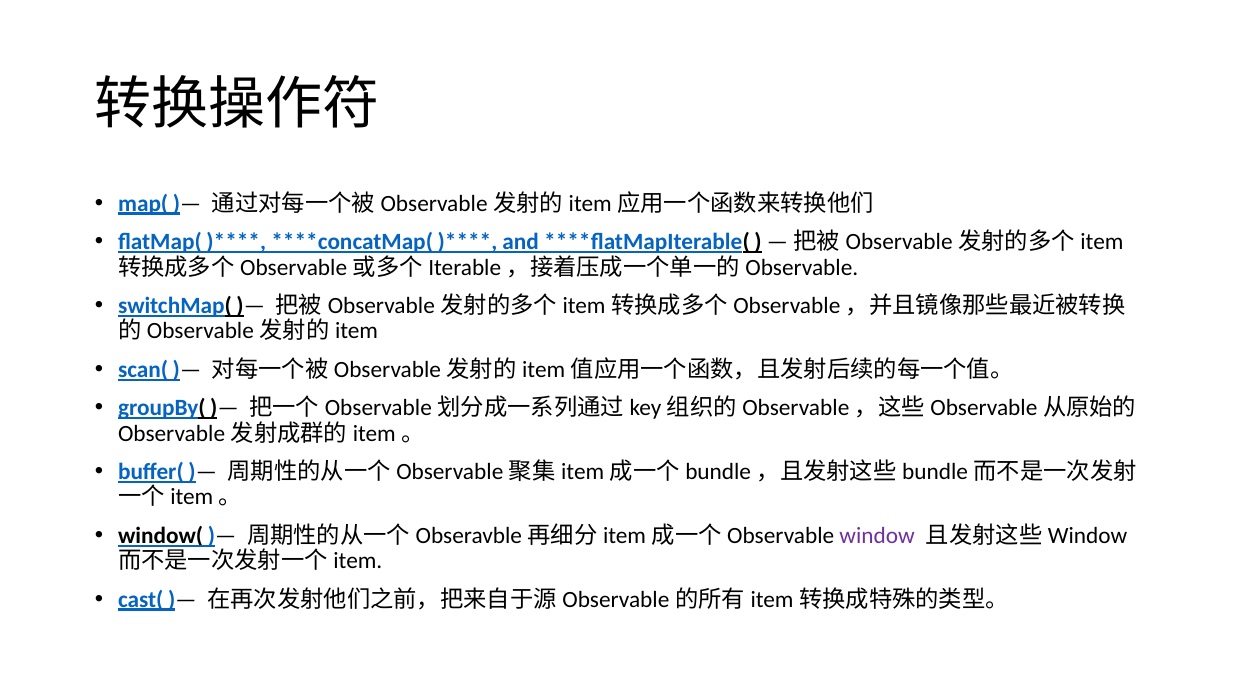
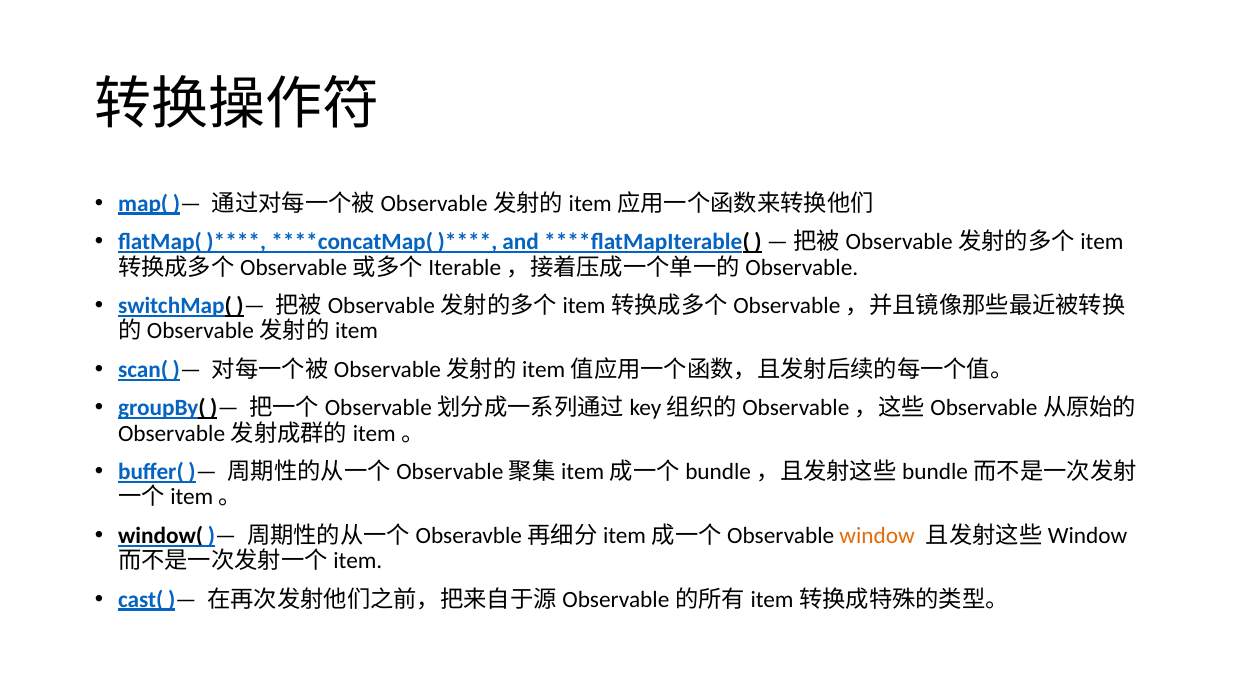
window colour: purple -> orange
